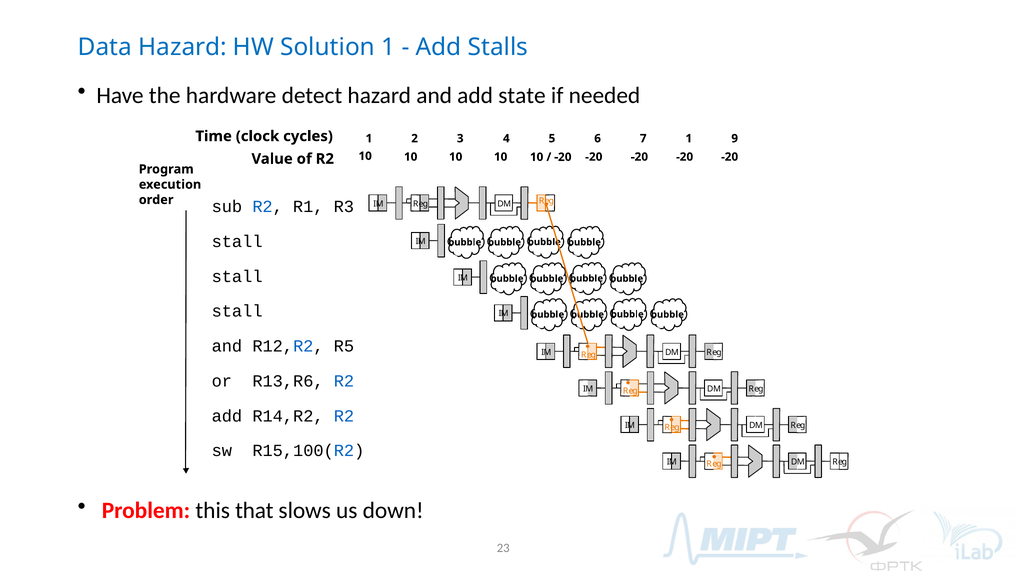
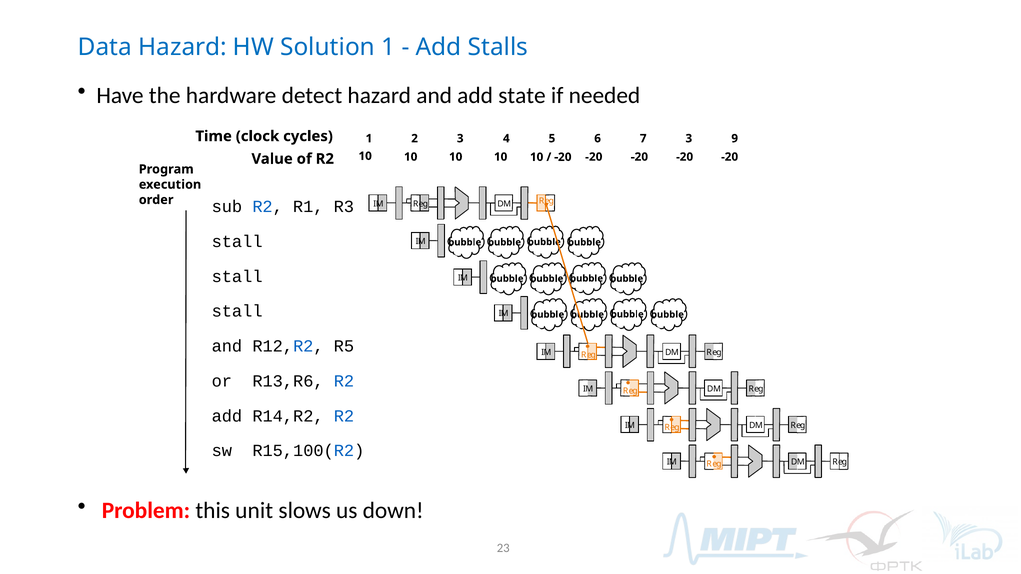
7 1: 1 -> 3
that: that -> unit
